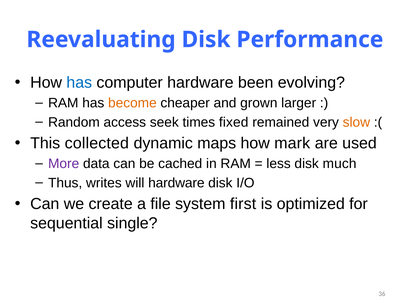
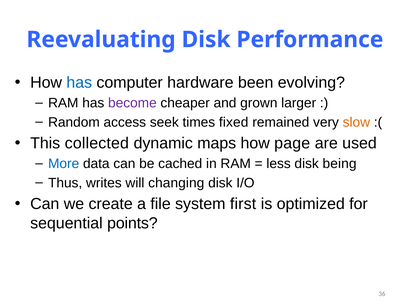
become colour: orange -> purple
mark: mark -> page
More colour: purple -> blue
much: much -> being
will hardware: hardware -> changing
single: single -> points
